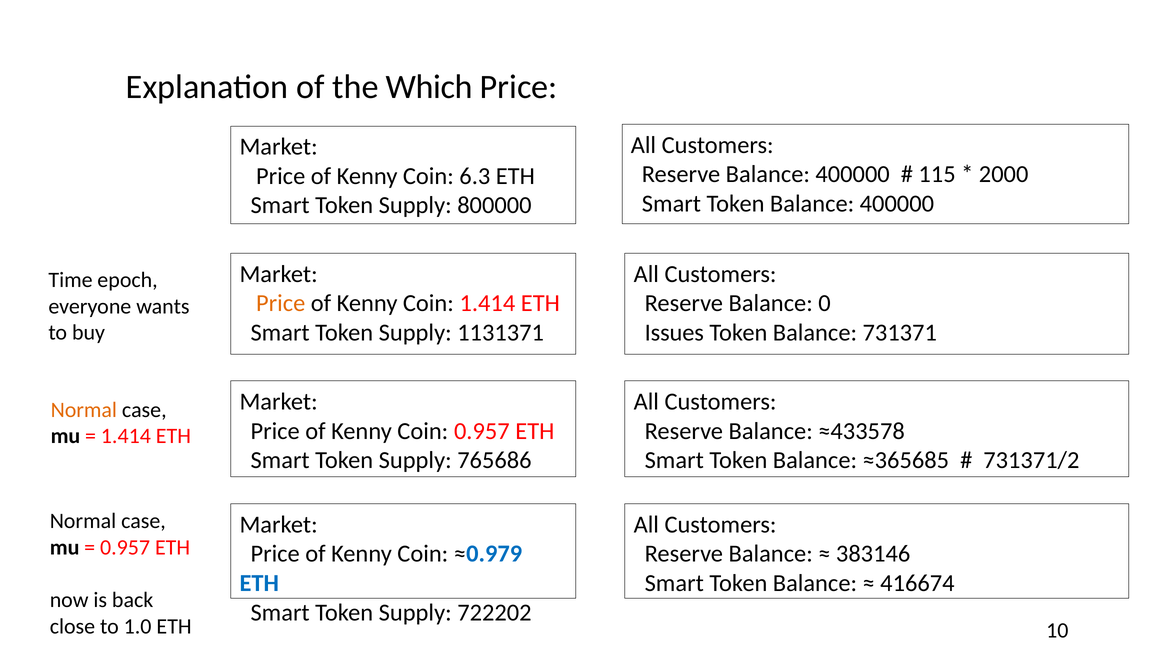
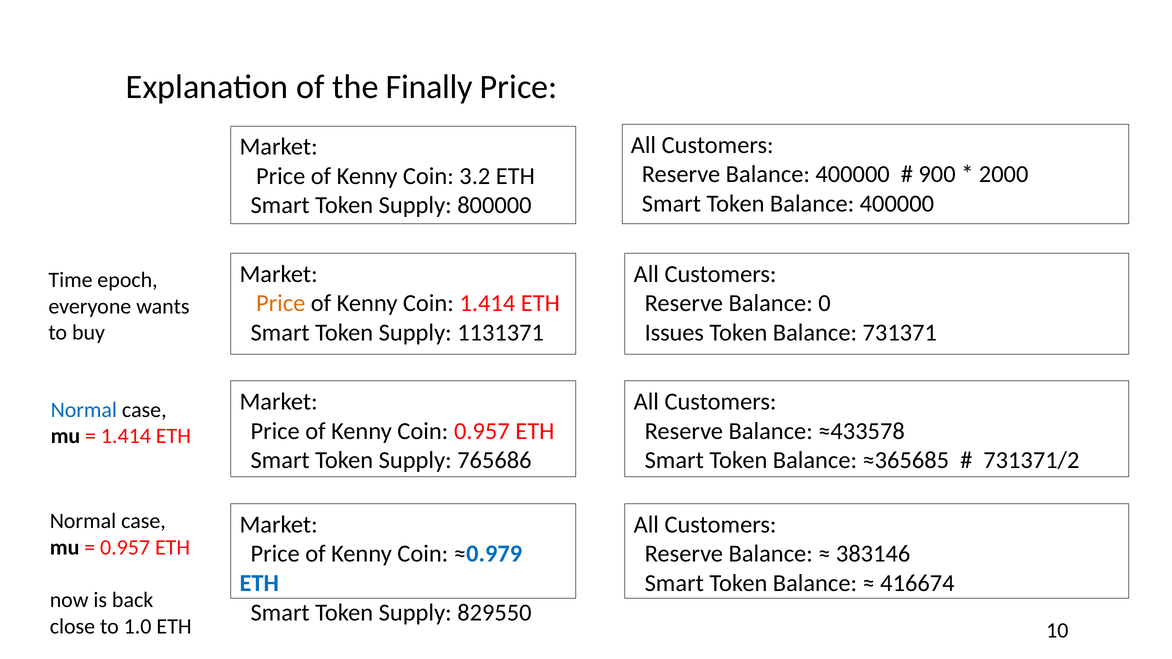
Which: Which -> Finally
115: 115 -> 900
6.3: 6.3 -> 3.2
Normal at (84, 410) colour: orange -> blue
722202: 722202 -> 829550
